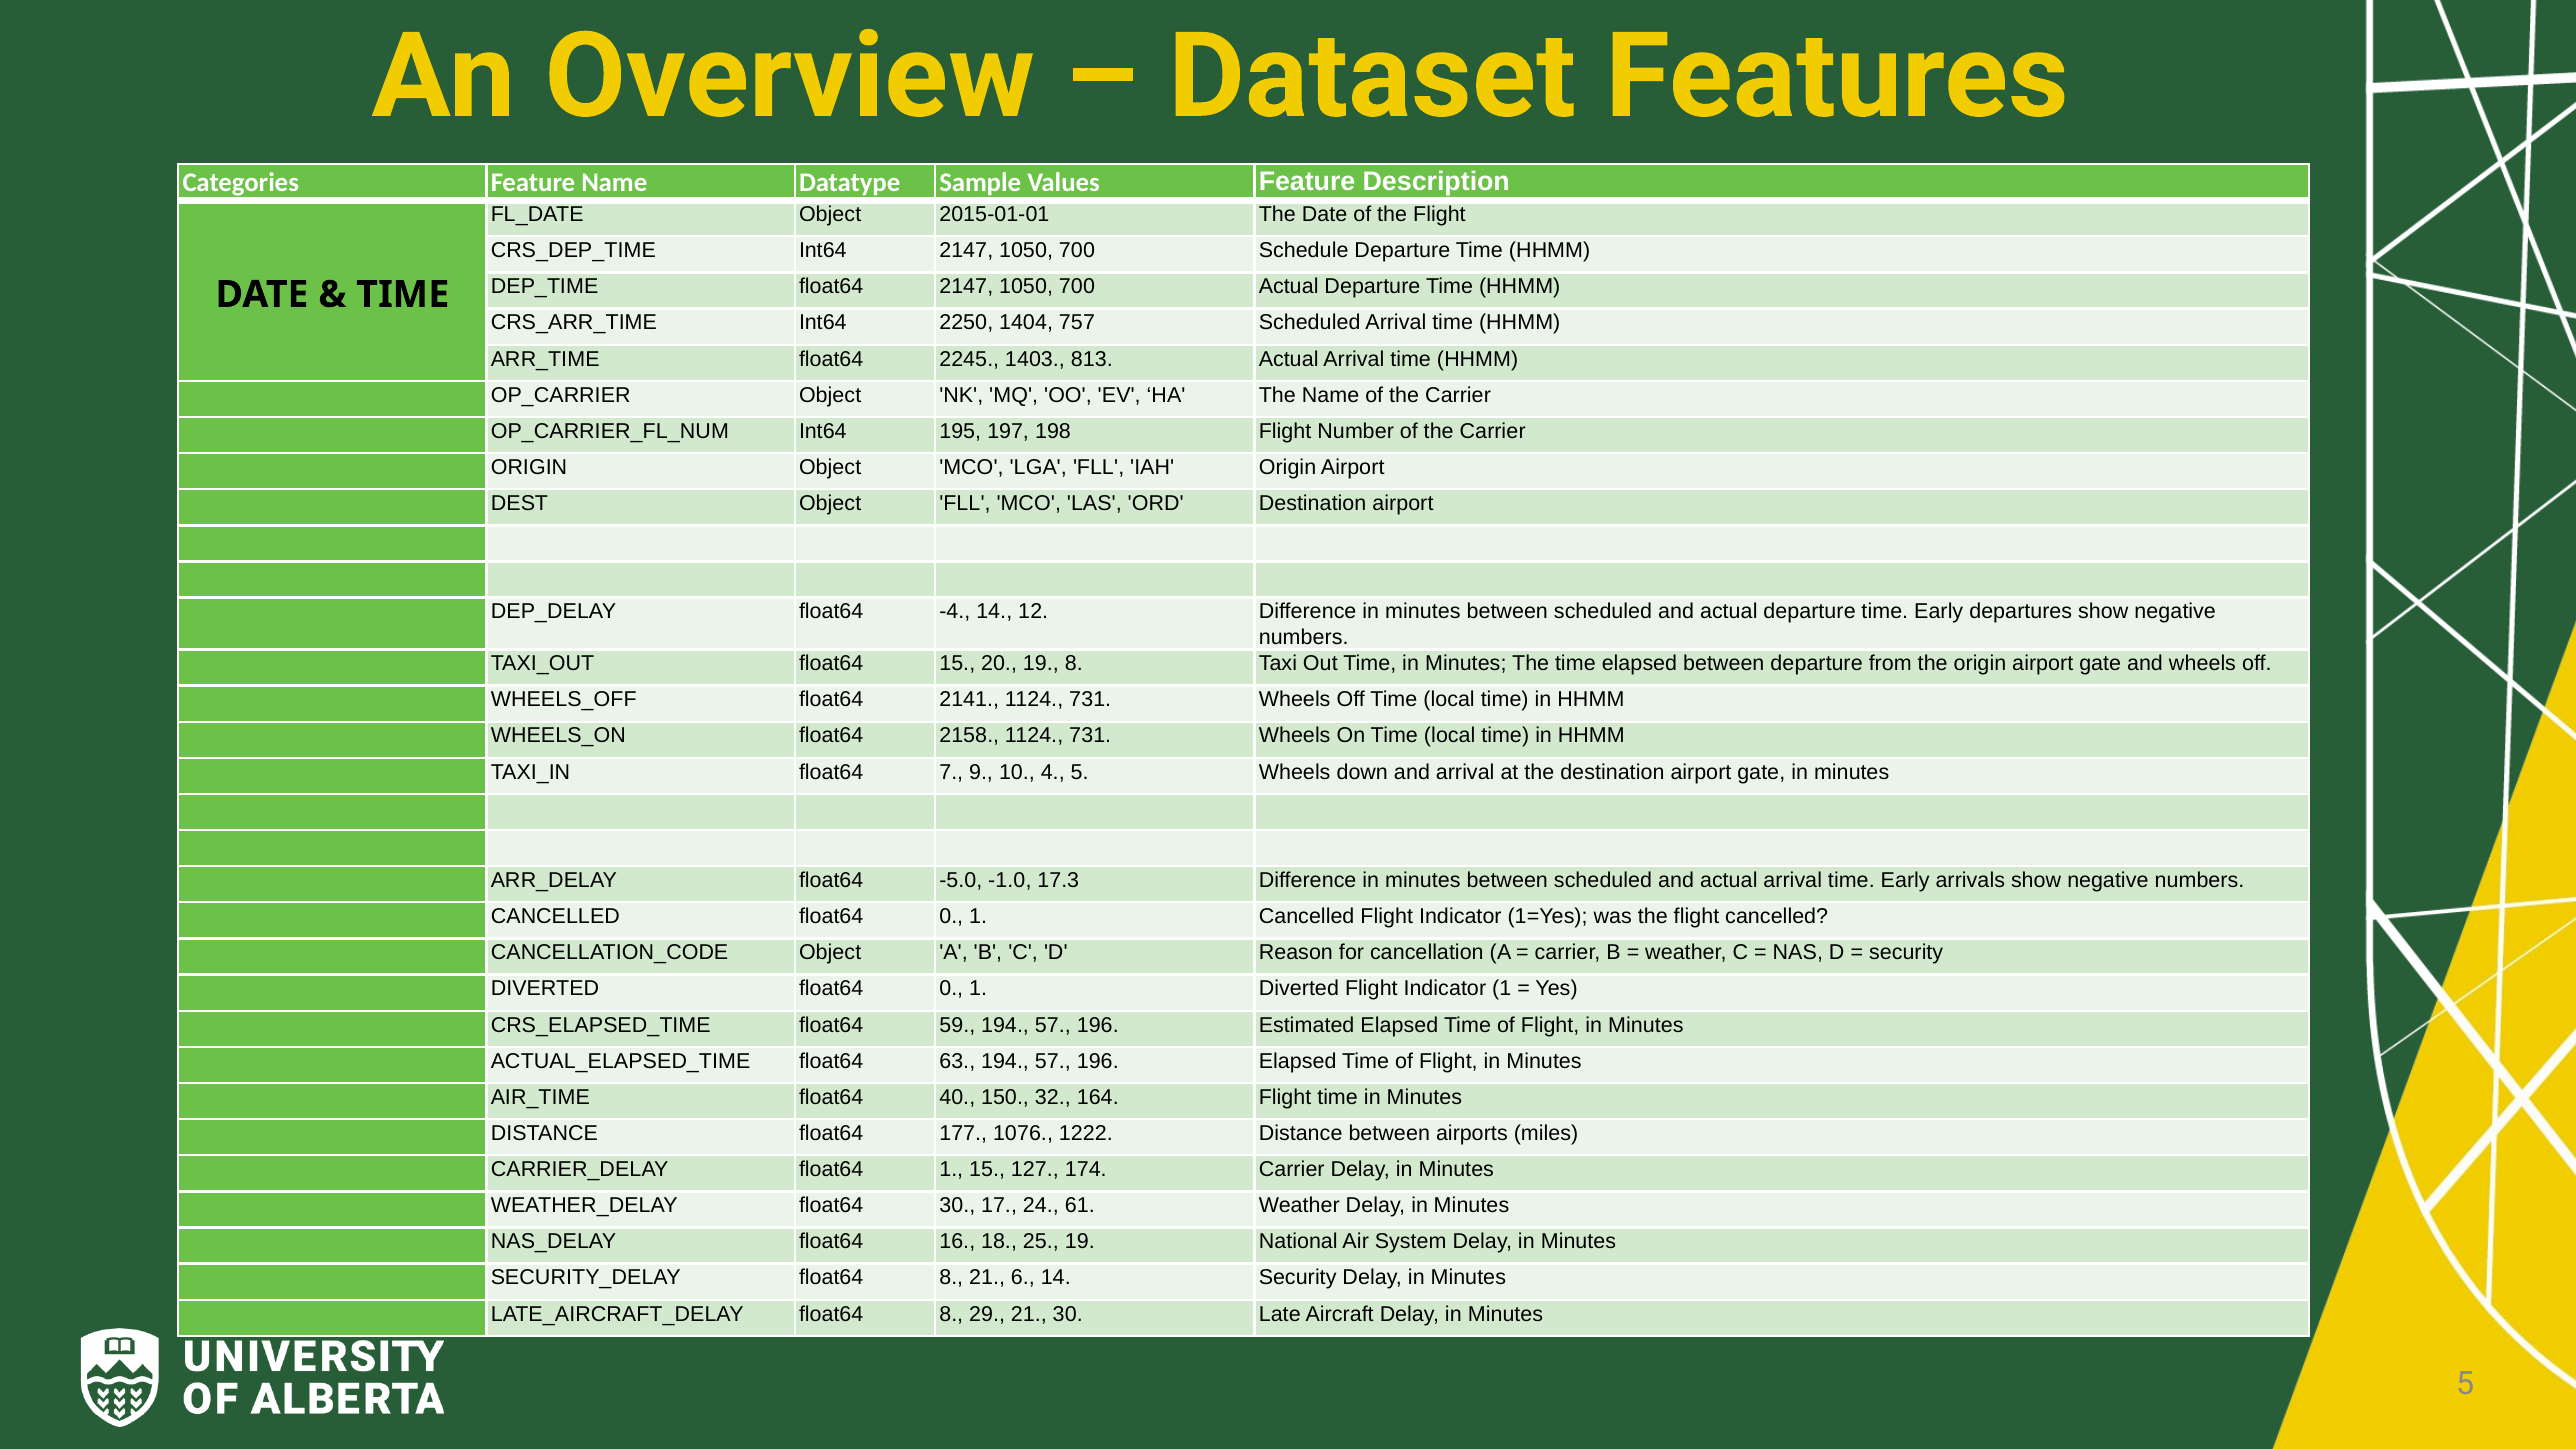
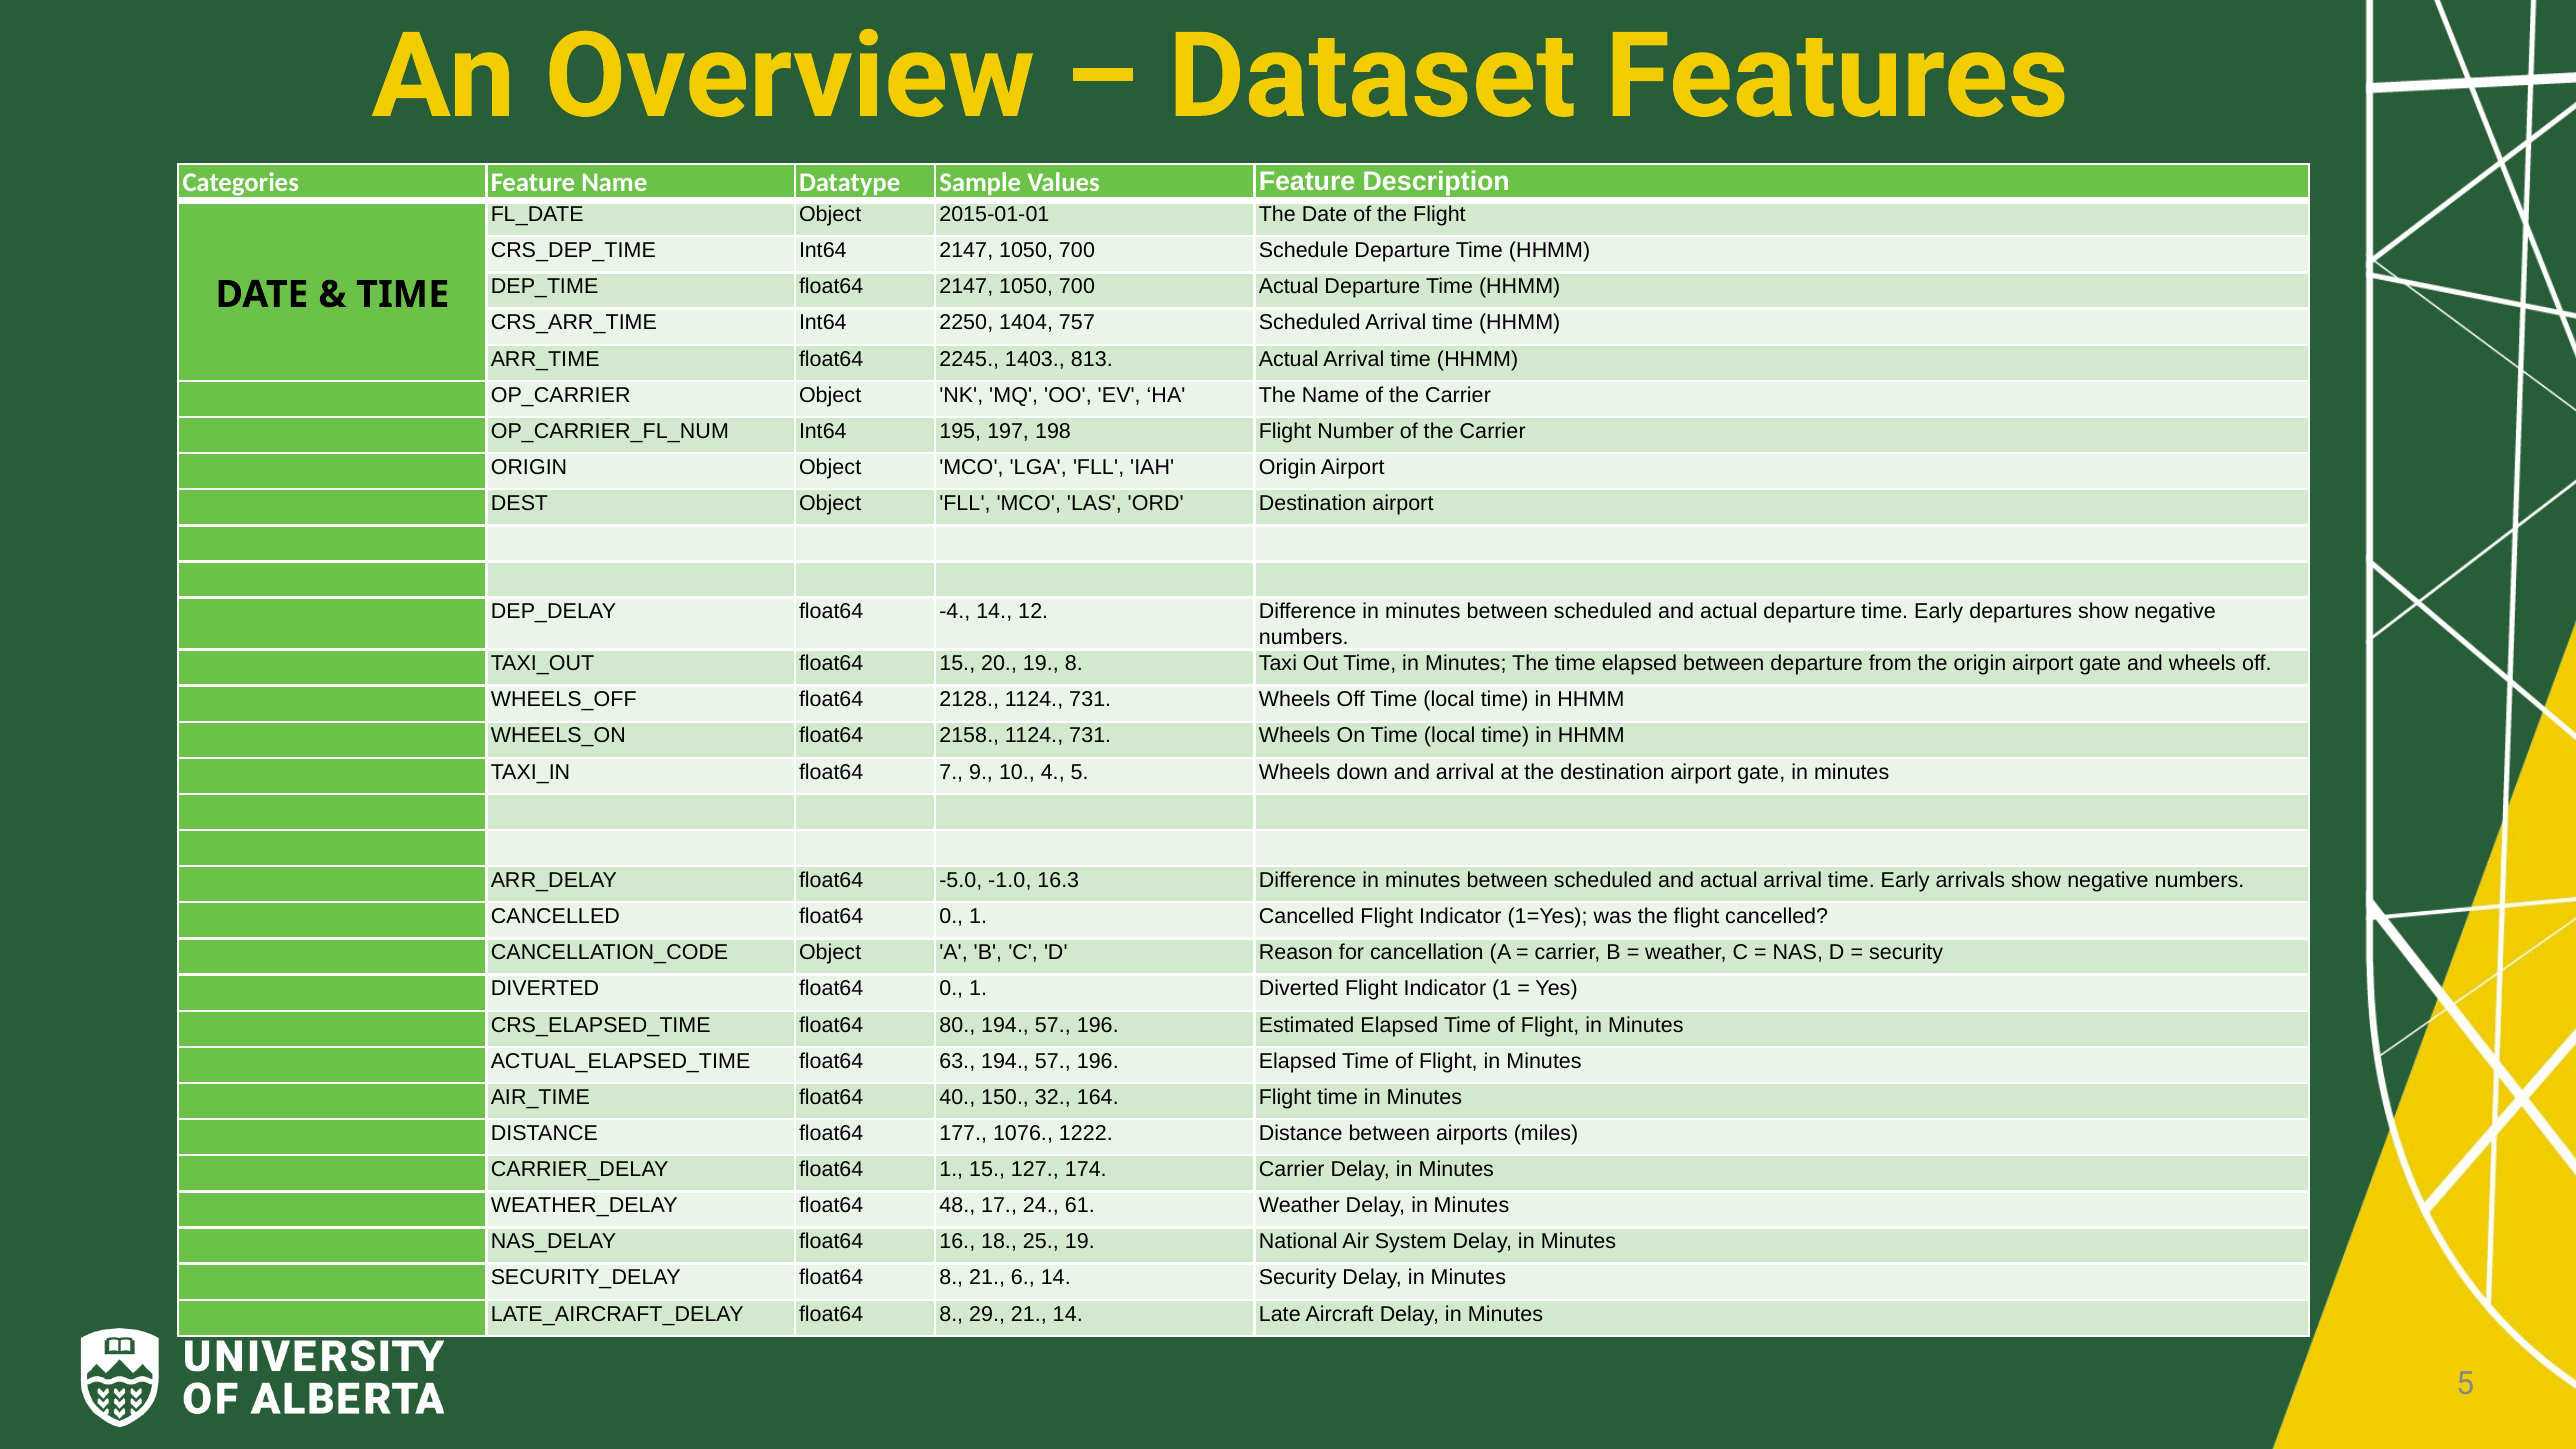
2141: 2141 -> 2128
17.3: 17.3 -> 16.3
59: 59 -> 80
float64 30: 30 -> 48
21 30: 30 -> 14
